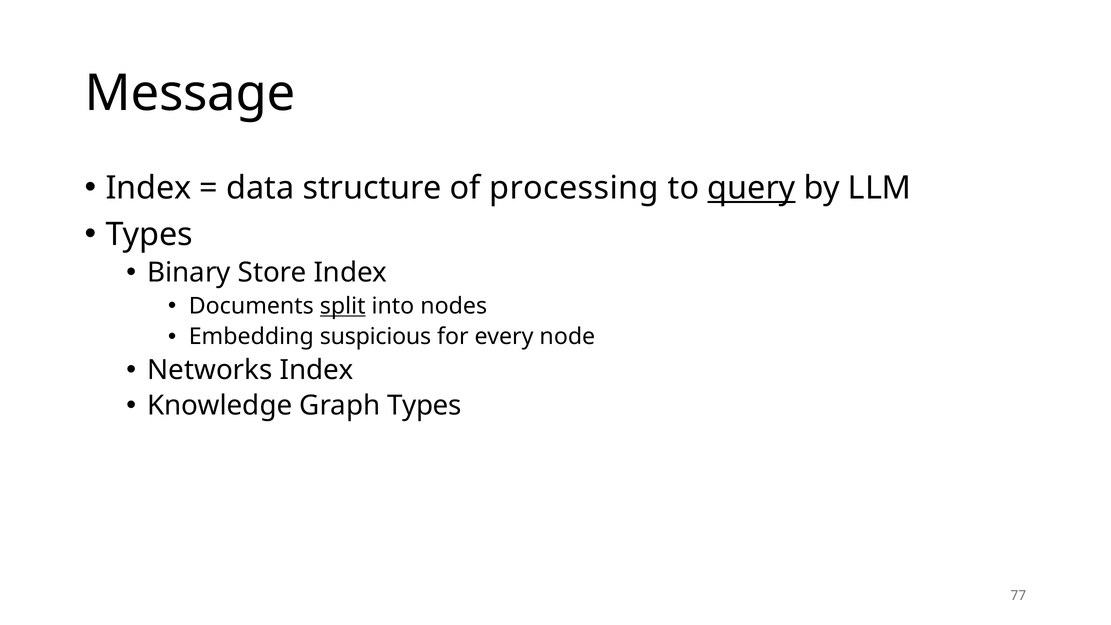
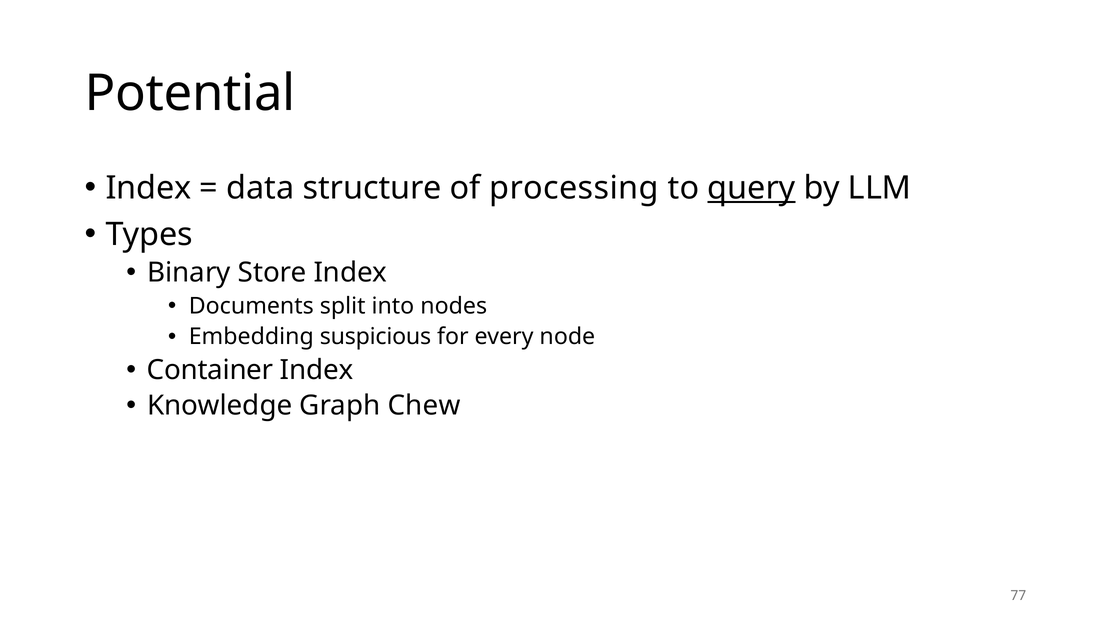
Message: Message -> Potential
split underline: present -> none
Networks: Networks -> Container
Graph Types: Types -> Chew
